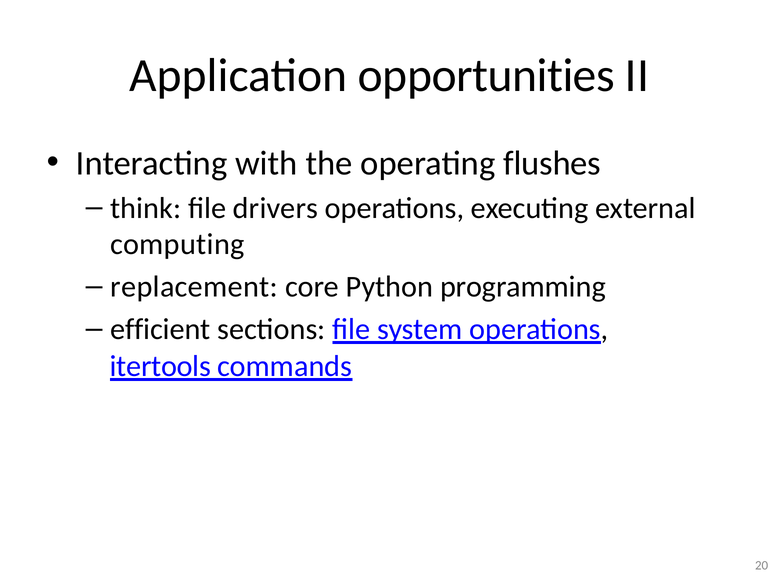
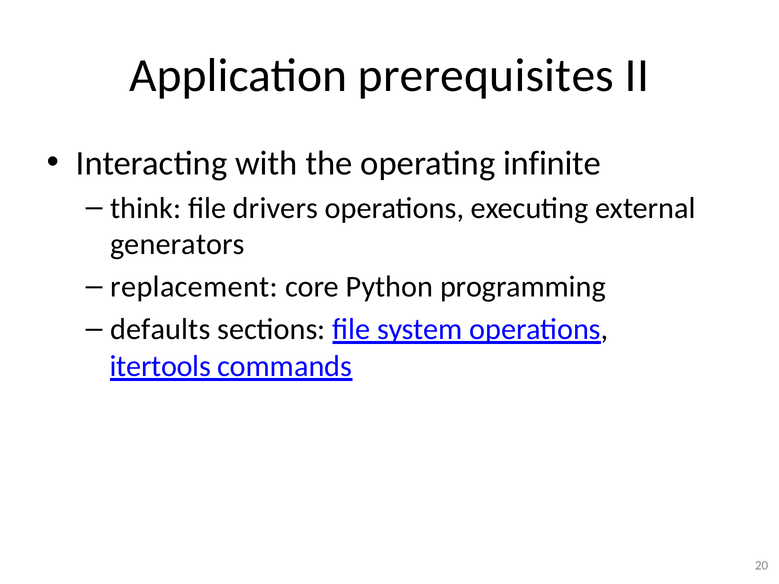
opportunities: opportunities -> prerequisites
flushes: flushes -> infinite
computing: computing -> generators
efficient: efficient -> defaults
